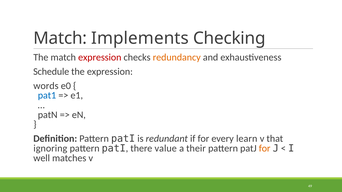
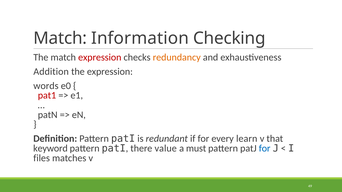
Implements: Implements -> Information
Schedule: Schedule -> Addition
pat1 colour: blue -> red
ignoring: ignoring -> keyword
their: their -> must
for at (265, 149) colour: orange -> blue
well: well -> files
